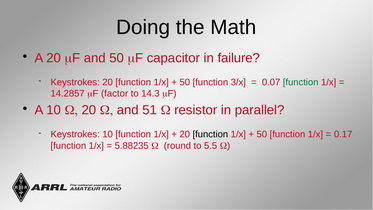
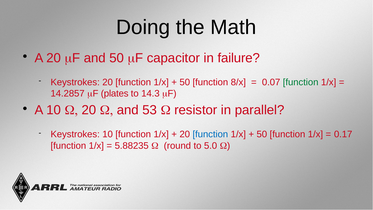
3/x: 3/x -> 8/x
factor: factor -> plates
51: 51 -> 53
function at (210, 134) colour: black -> blue
5.5: 5.5 -> 5.0
